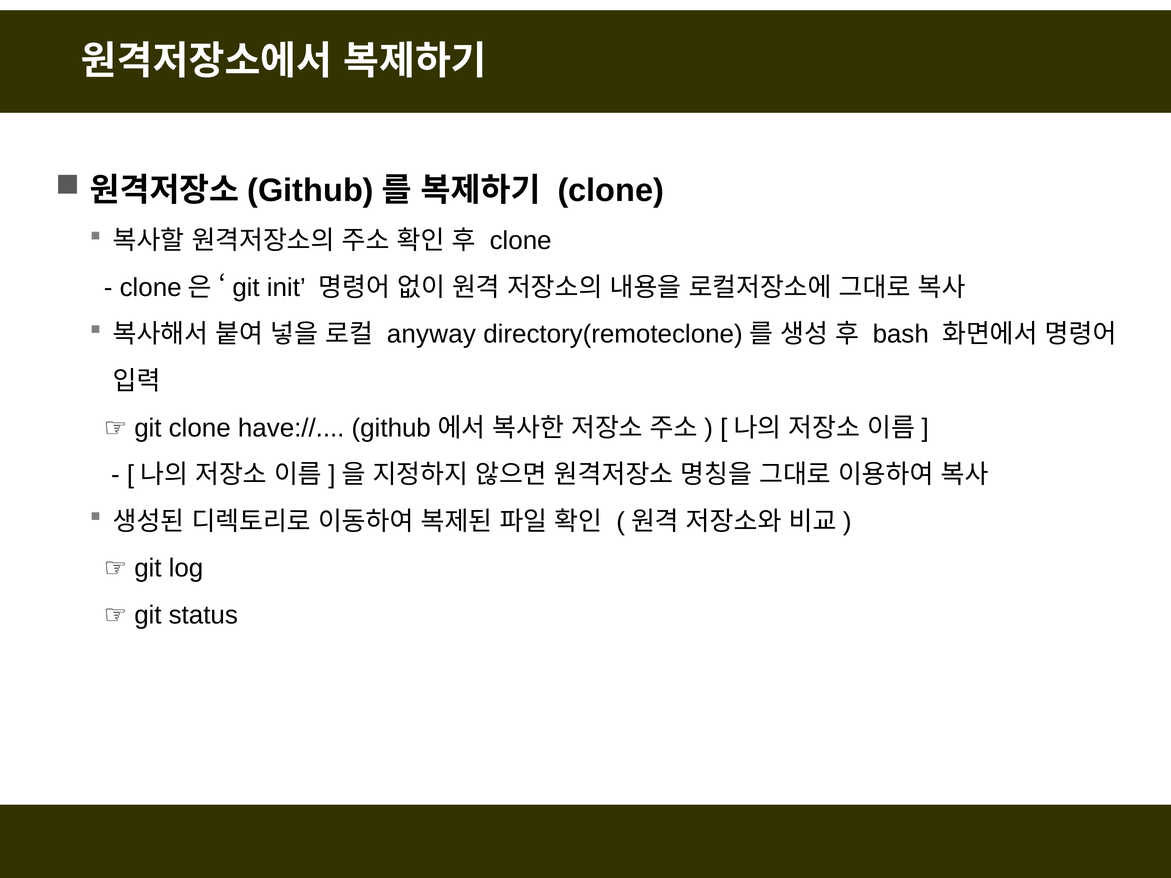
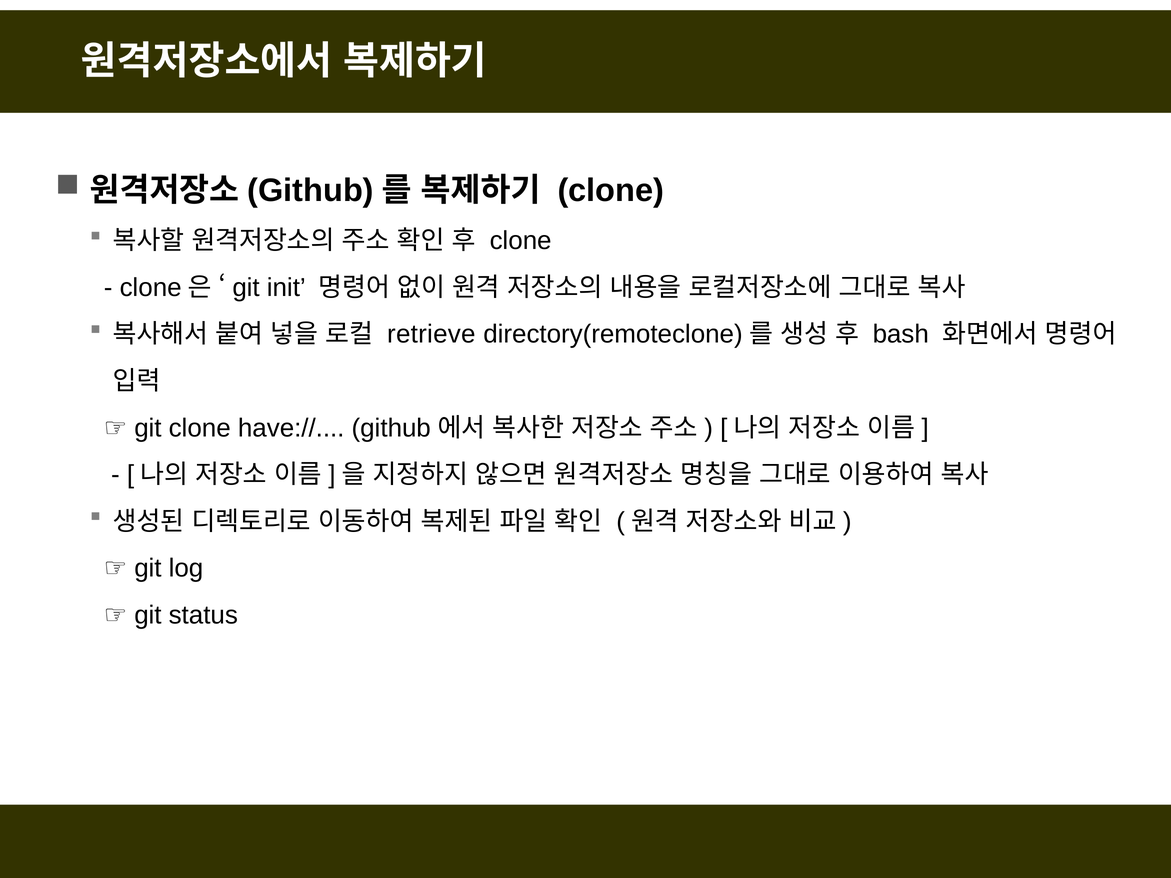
anyway: anyway -> retrieve
